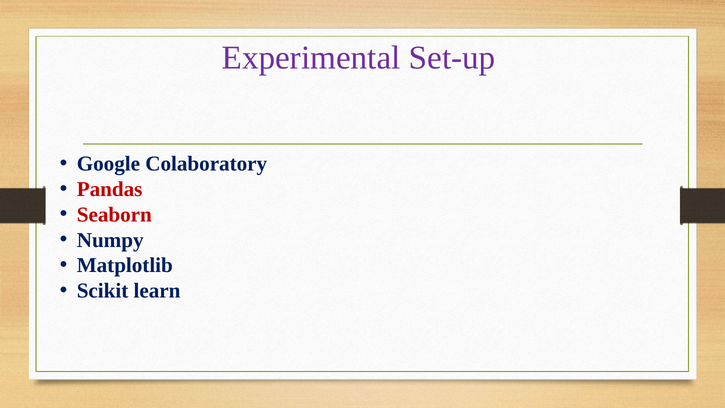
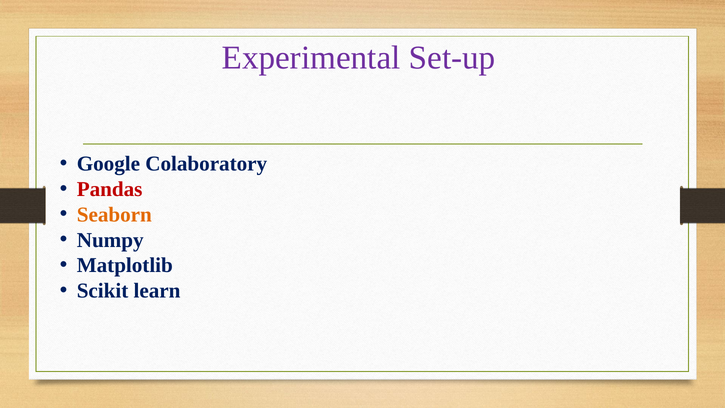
Seaborn colour: red -> orange
